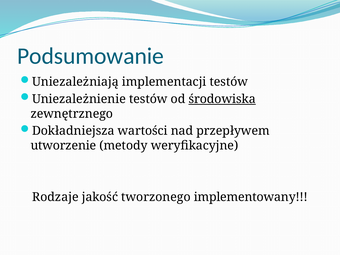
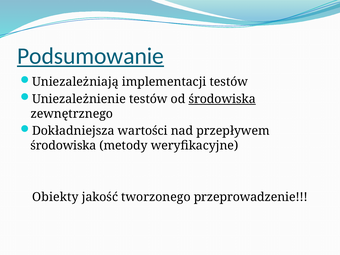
Podsumowanie underline: none -> present
utworzenie at (63, 146): utworzenie -> środowiska
Rodzaje: Rodzaje -> Obiekty
implementowany: implementowany -> przeprowadzenie
